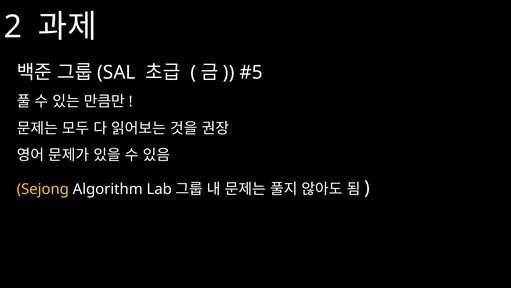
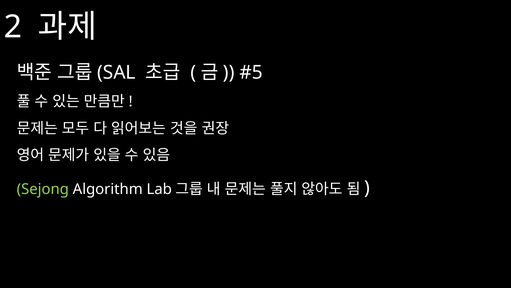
Sejong colour: yellow -> light green
